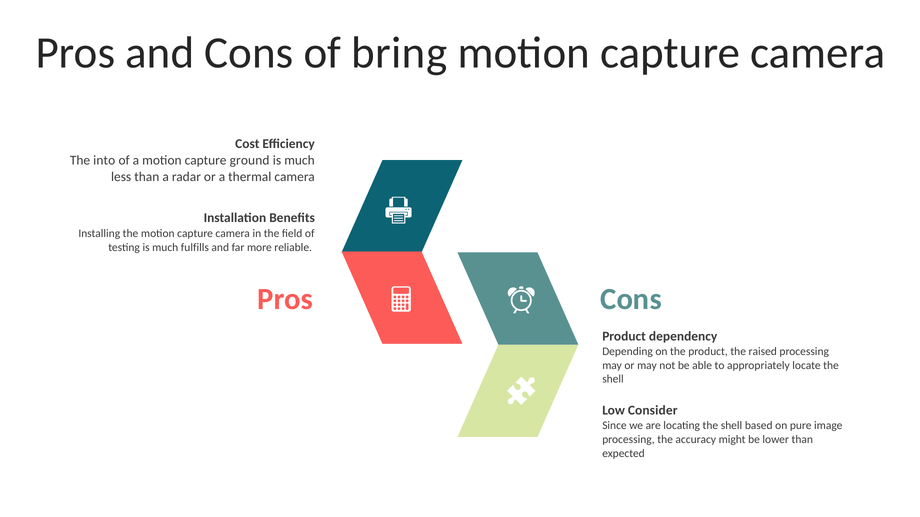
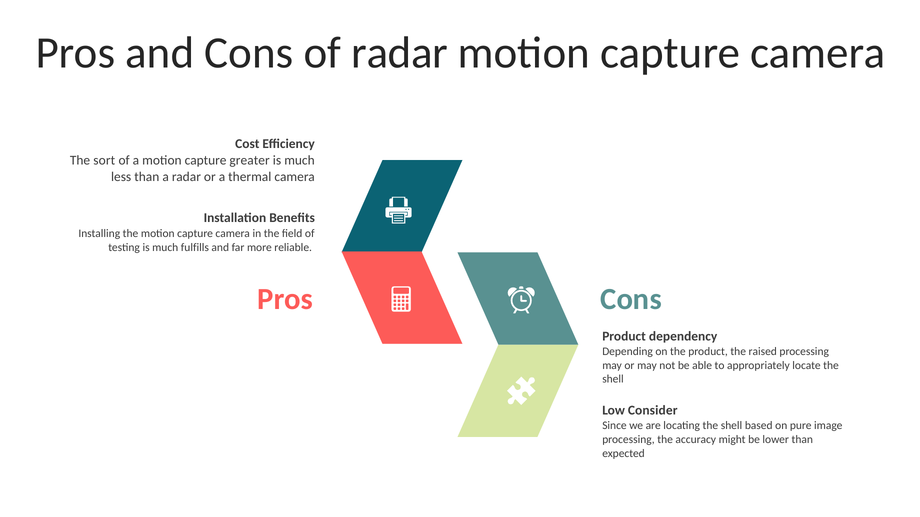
of bring: bring -> radar
into: into -> sort
ground: ground -> greater
